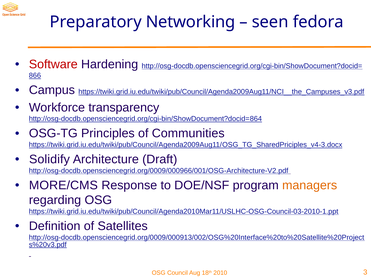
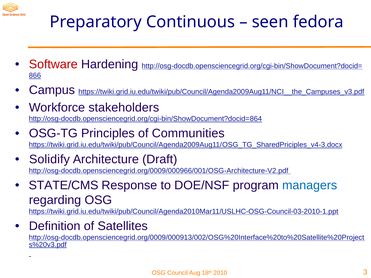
Networking: Networking -> Continuous
transparency: transparency -> stakeholders
MORE/CMS: MORE/CMS -> STATE/CMS
managers colour: orange -> blue
